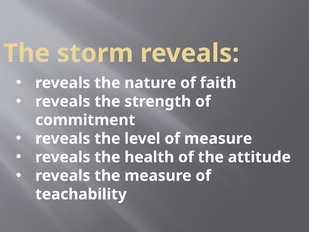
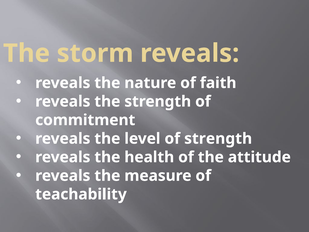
of measure: measure -> strength
